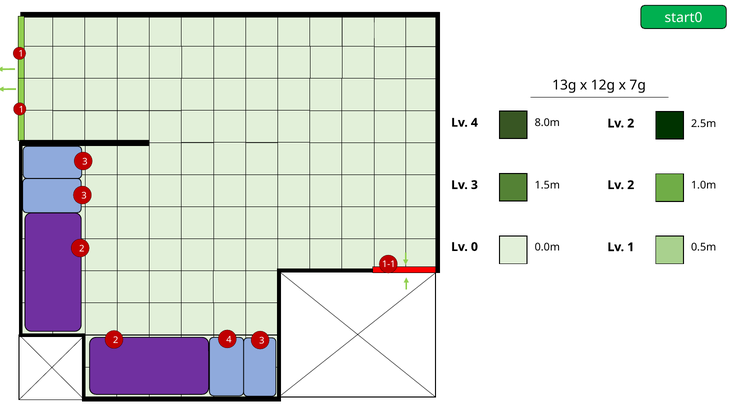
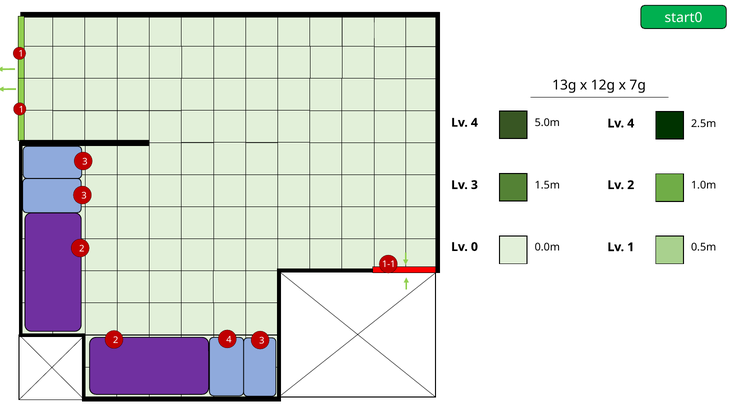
8.0m: 8.0m -> 5.0m
2 at (631, 124): 2 -> 4
